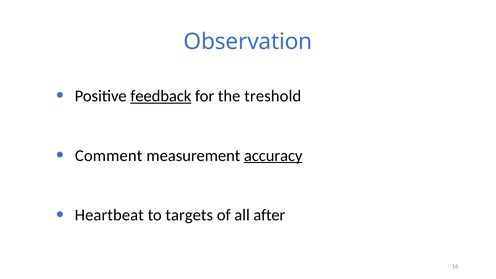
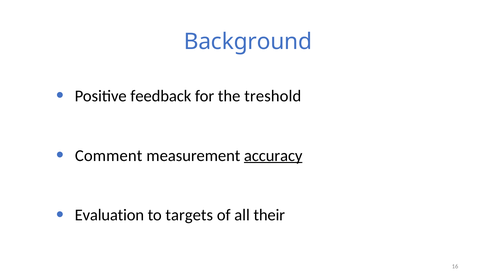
Observation: Observation -> Background
feedback underline: present -> none
Heartbeat: Heartbeat -> Evaluation
after: after -> their
